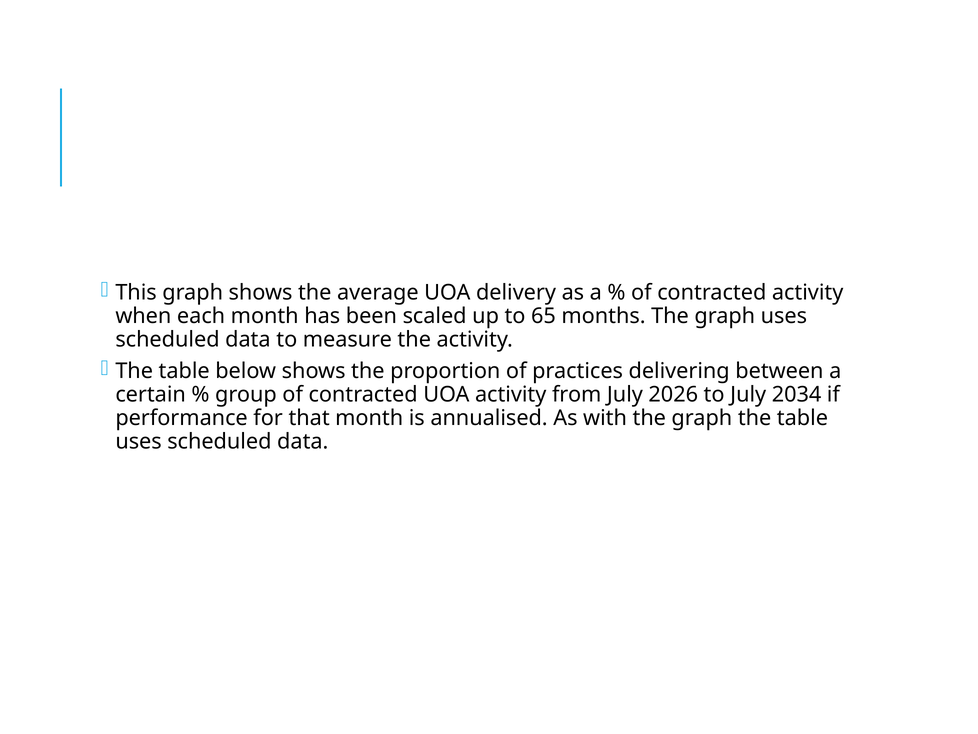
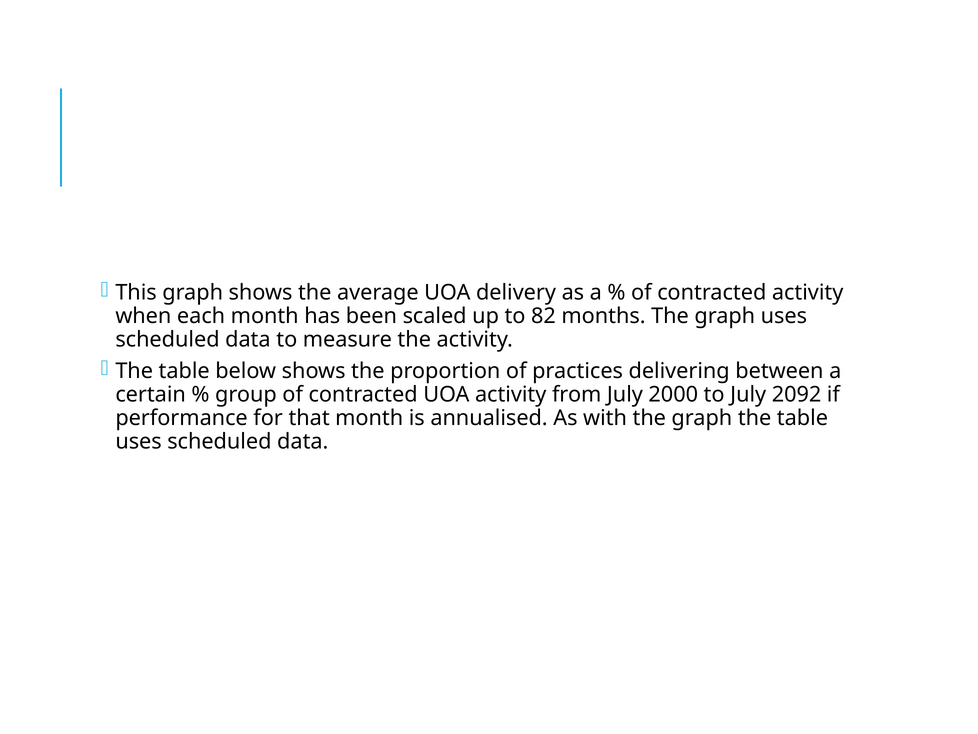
65: 65 -> 82
2026: 2026 -> 2000
2034: 2034 -> 2092
